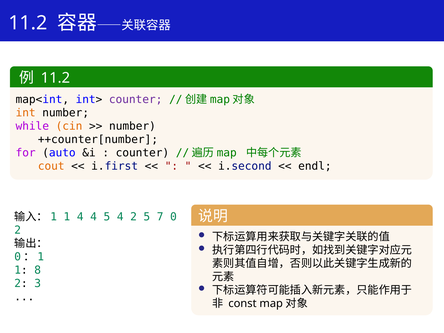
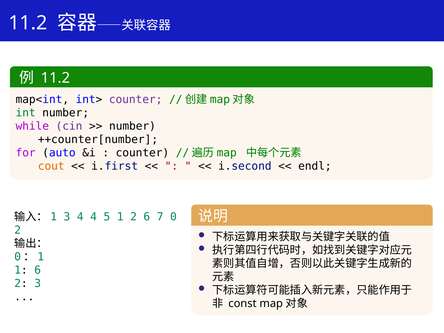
int colour: orange -> green
cin colour: orange -> purple
1 at (67, 217): 1 -> 3
5 4: 4 -> 1
2 5: 5 -> 6
1 8: 8 -> 6
